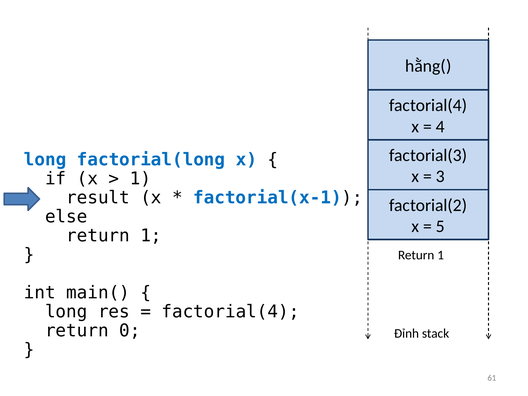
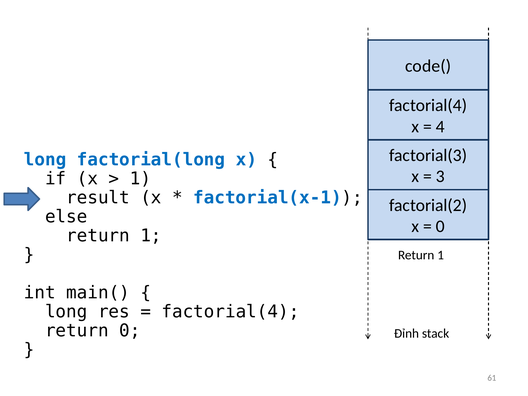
hằng(: hằng( -> code(
5 at (440, 226): 5 -> 0
